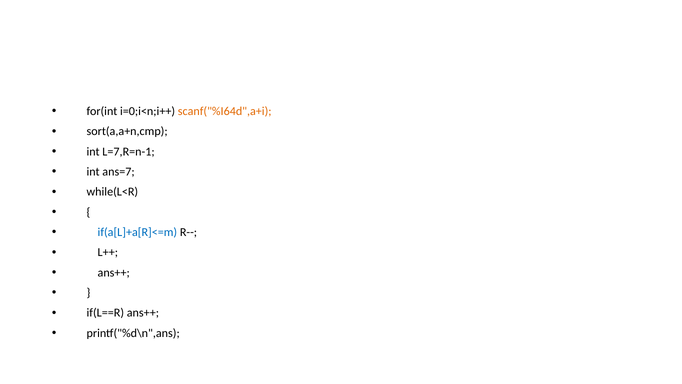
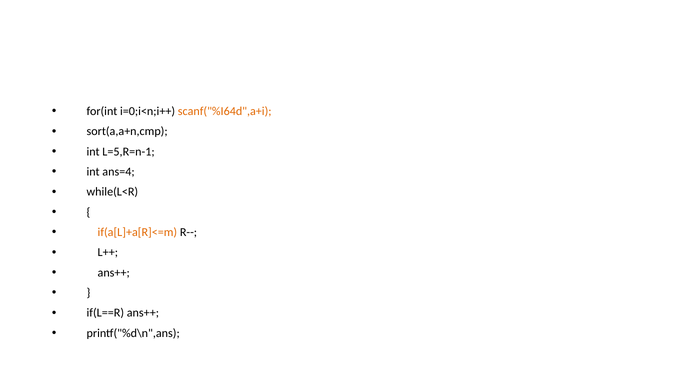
L=7,R=n-1: L=7,R=n-1 -> L=5,R=n-1
ans=7: ans=7 -> ans=4
if(a[L]+a[R]<=m colour: blue -> orange
